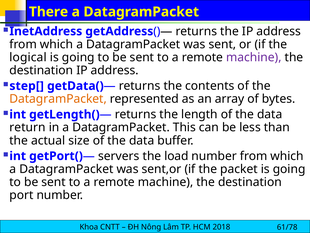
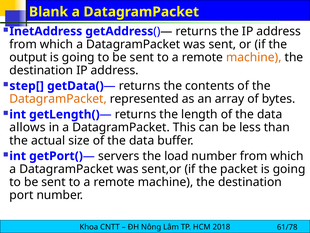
There: There -> Blank
logical: logical -> output
machine at (254, 57) colour: purple -> orange
return: return -> allows
